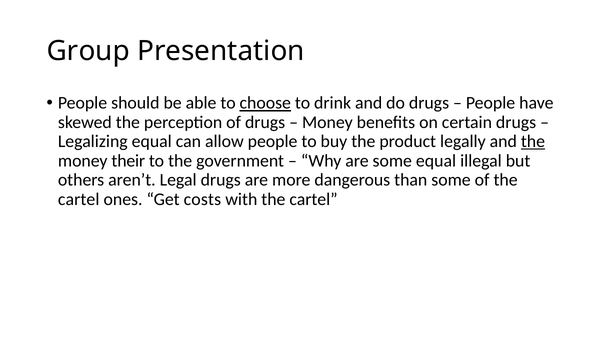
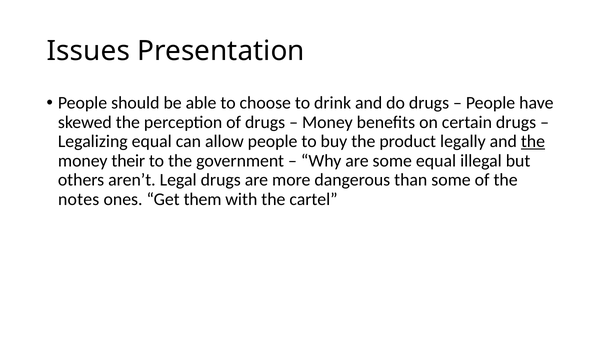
Group: Group -> Issues
choose underline: present -> none
cartel at (79, 199): cartel -> notes
costs: costs -> them
